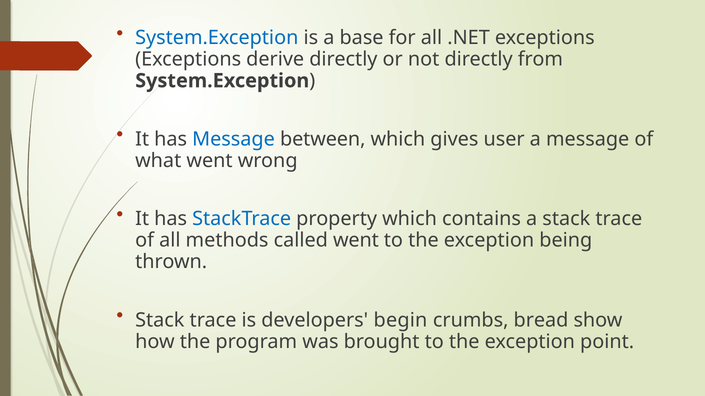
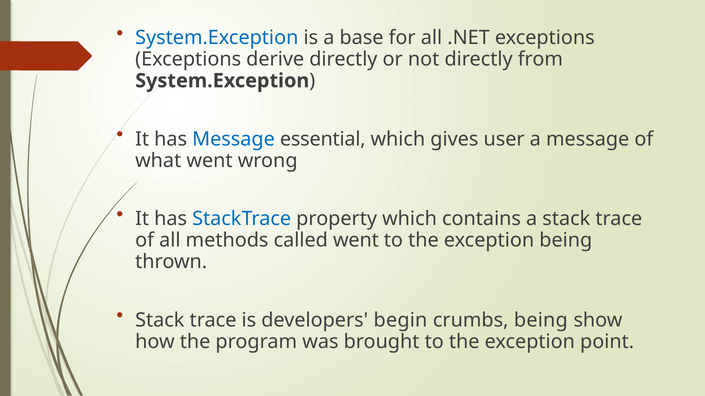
between: between -> essential
crumbs bread: bread -> being
